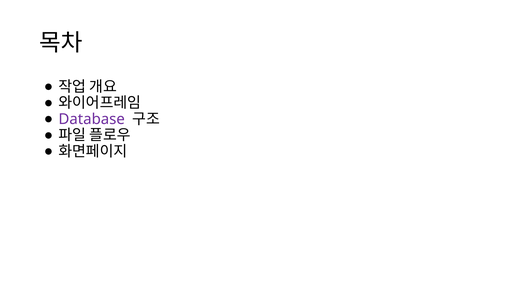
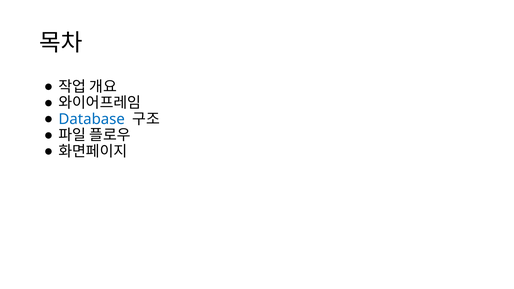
Database colour: purple -> blue
